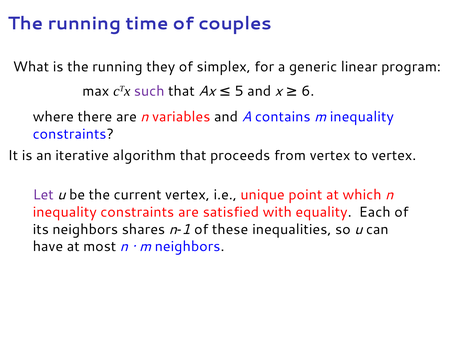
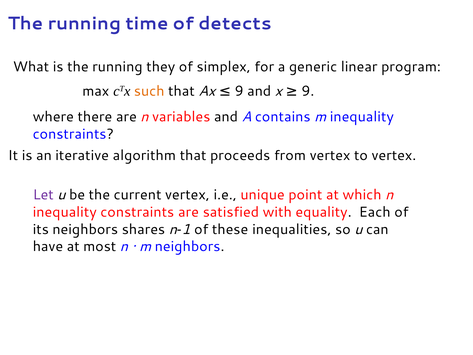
couples: couples -> detects
such colour: purple -> orange
5 at (239, 91): 5 -> 9
6 at (308, 91): 6 -> 9
